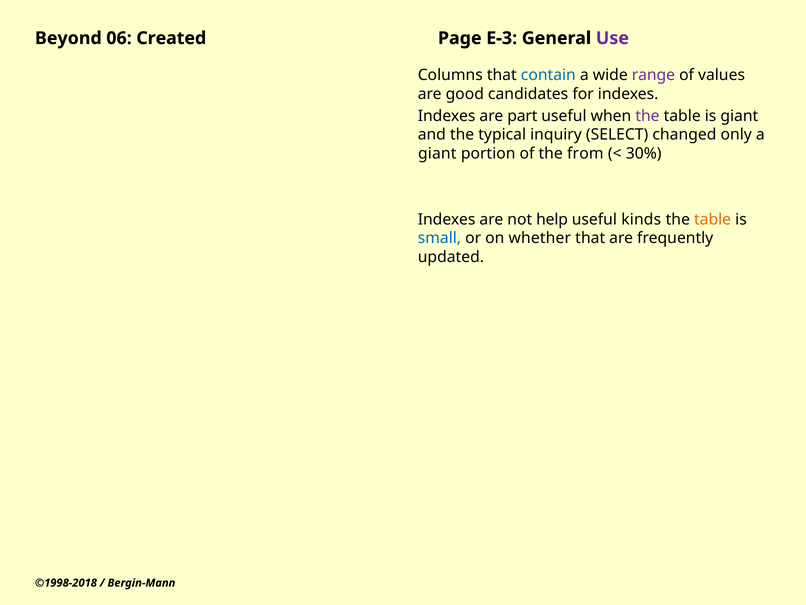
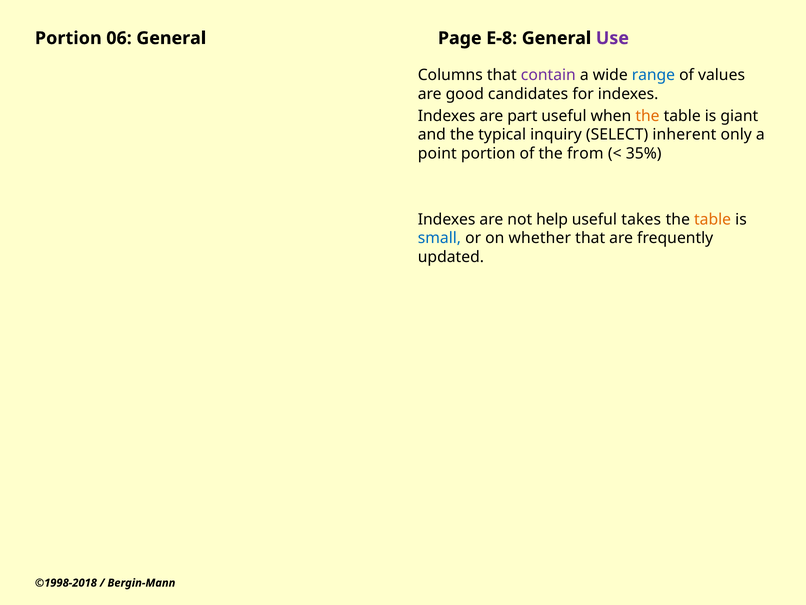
Beyond at (68, 38): Beyond -> Portion
06 Created: Created -> General
E-3: E-3 -> E-8
contain colour: blue -> purple
range colour: purple -> blue
the at (647, 116) colour: purple -> orange
changed: changed -> inherent
giant at (437, 153): giant -> point
30%: 30% -> 35%
kinds: kinds -> takes
